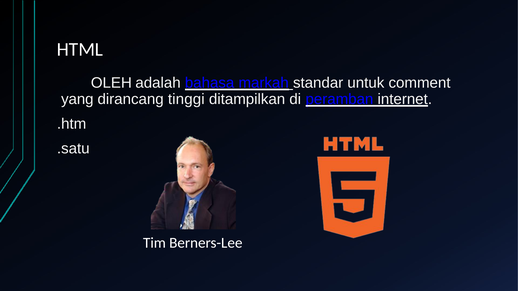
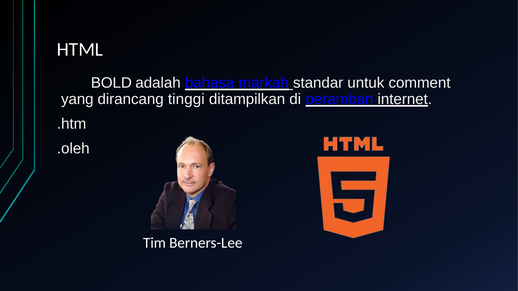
OLEH: OLEH -> BOLD
.satu: .satu -> .oleh
